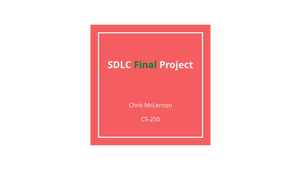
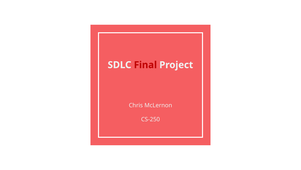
Final colour: green -> red
